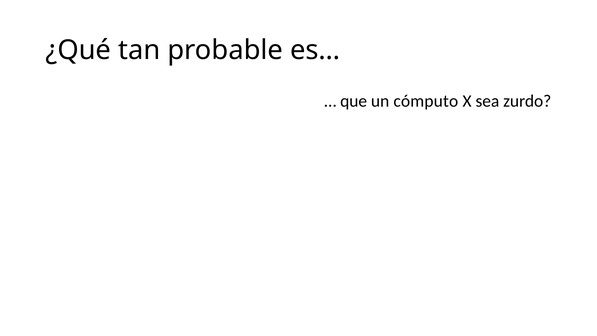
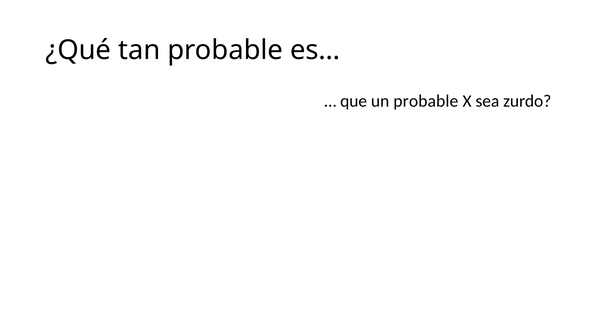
un cómputo: cómputo -> probable
